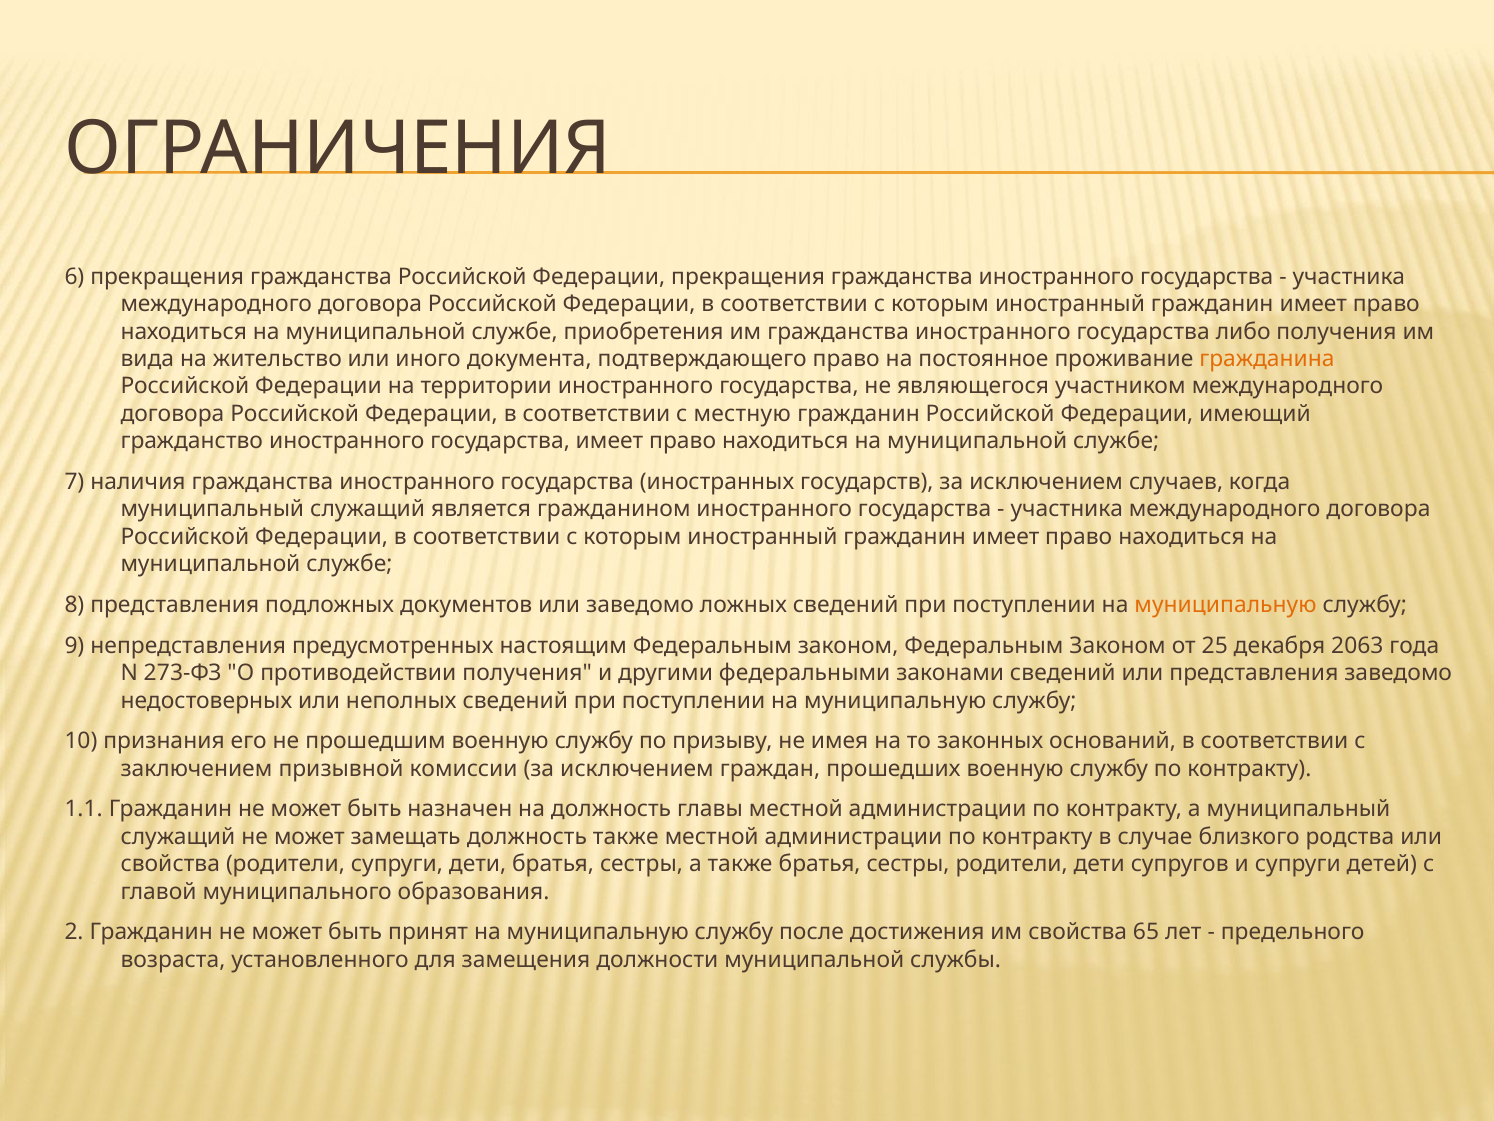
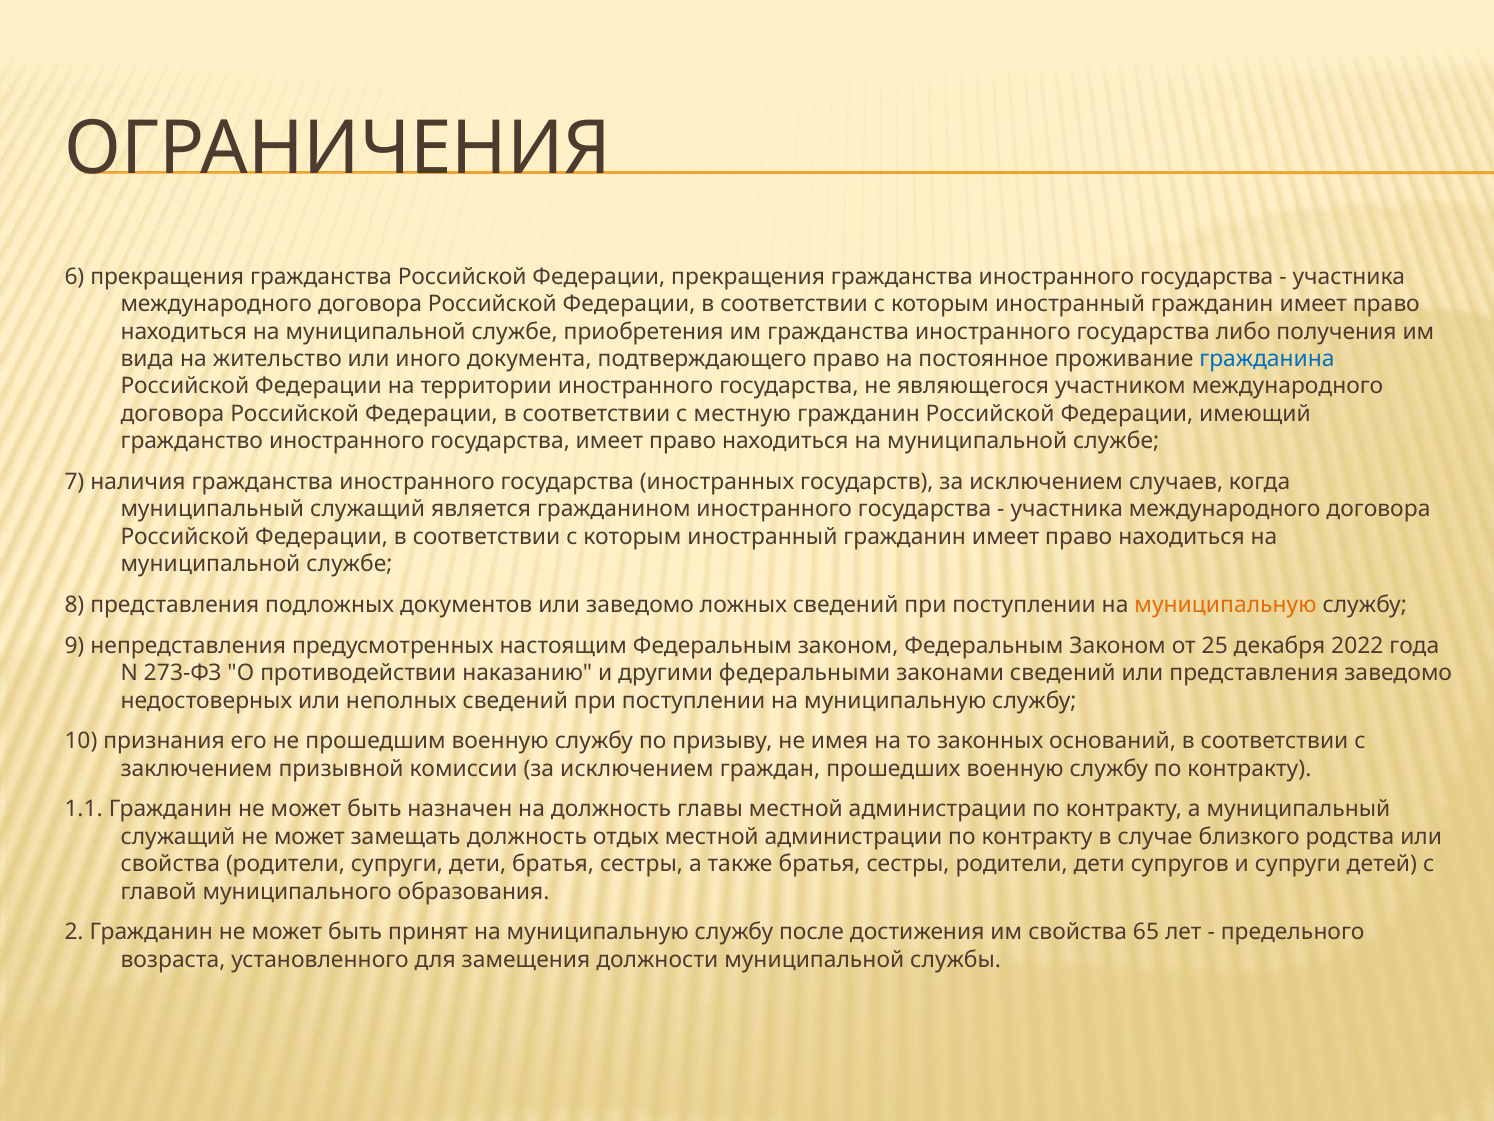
гражданина colour: orange -> blue
2063: 2063 -> 2022
противодействии получения: получения -> наказанию
должность также: также -> отдых
